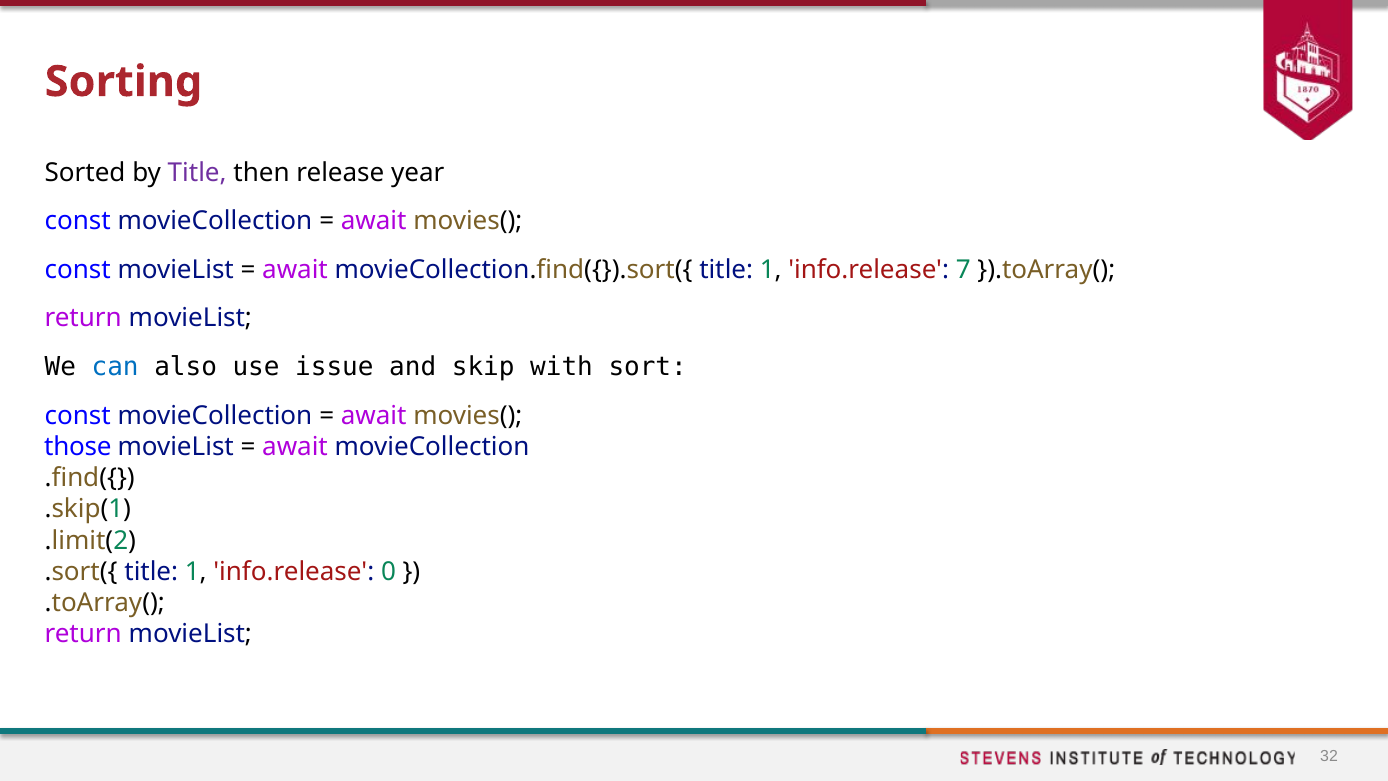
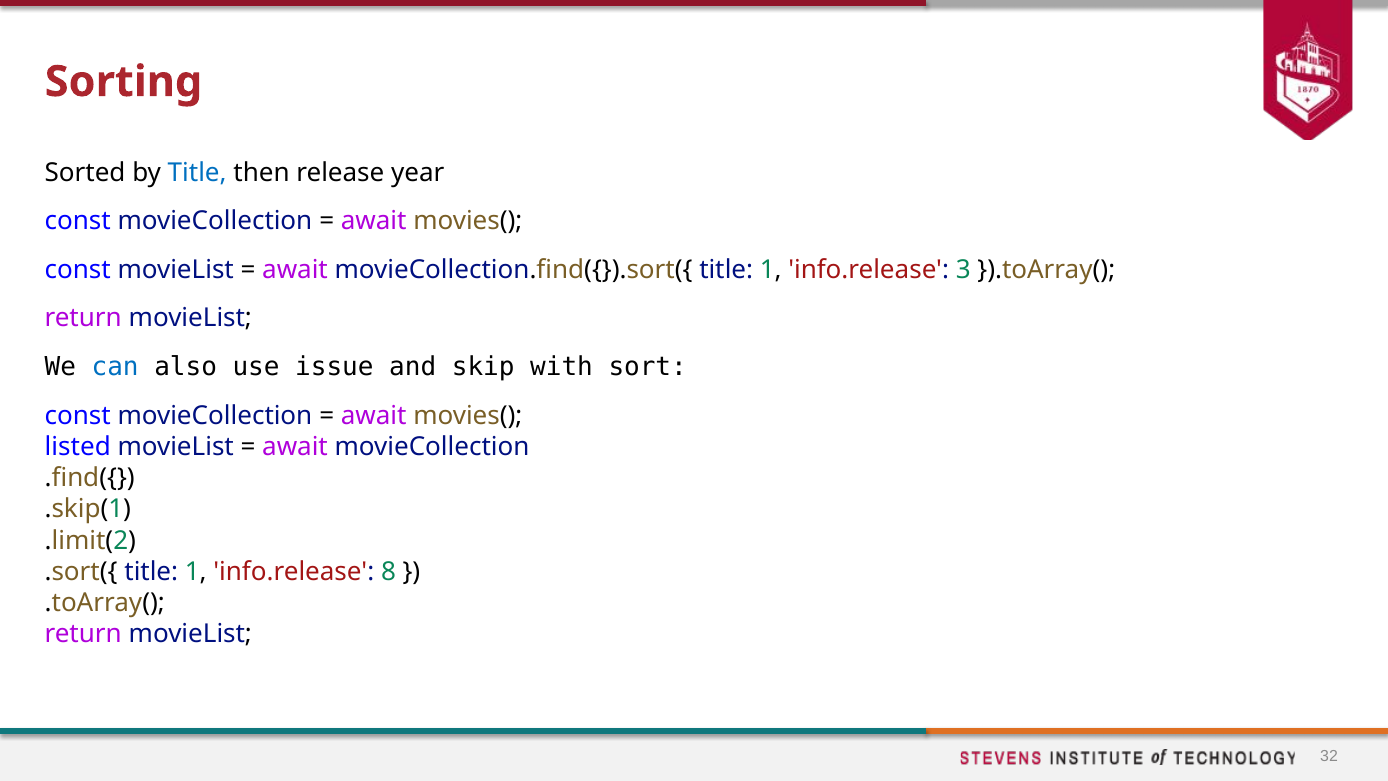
Title at (197, 173) colour: purple -> blue
7: 7 -> 3
those: those -> listed
0: 0 -> 8
